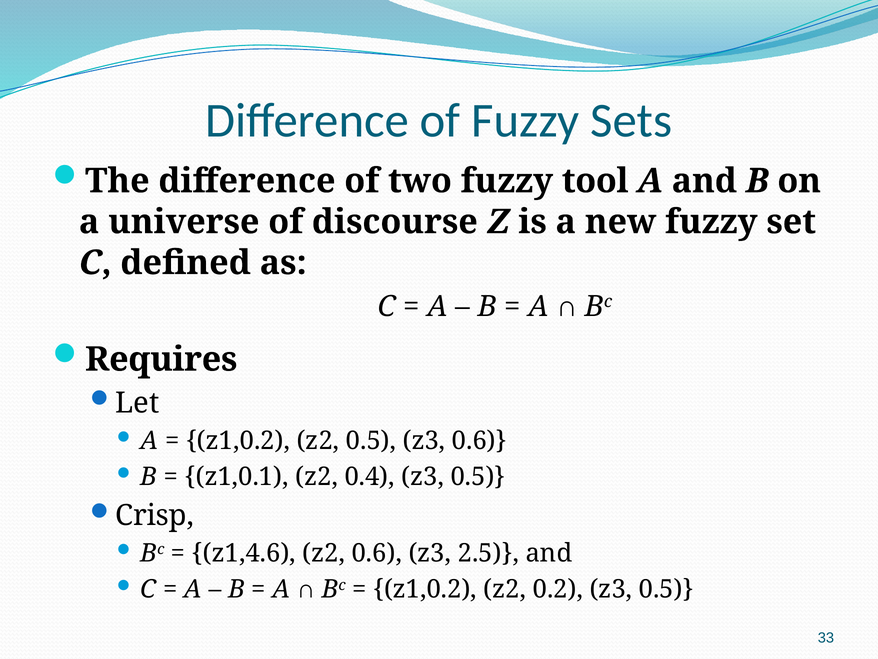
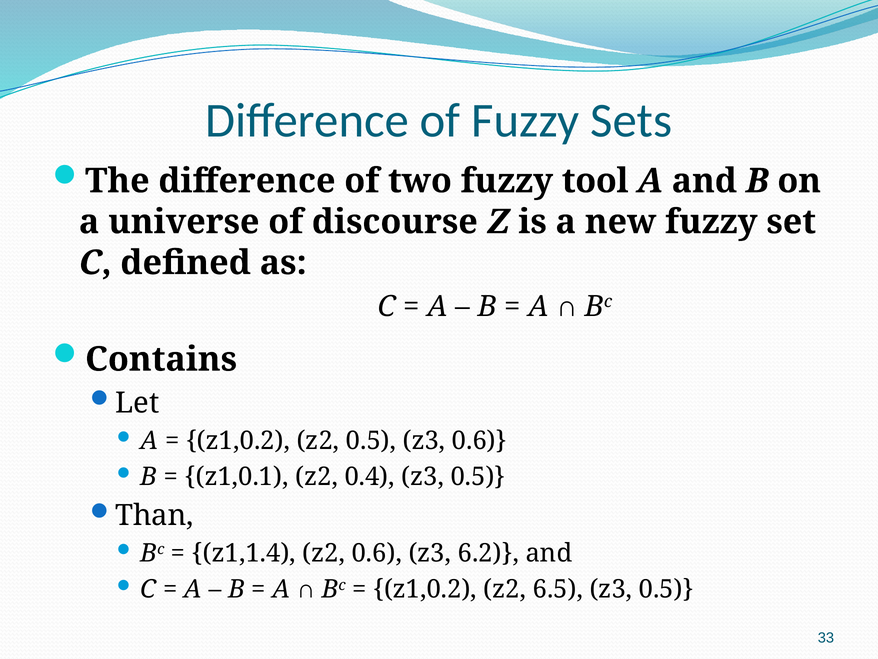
Requires: Requires -> Contains
Crisp: Crisp -> Than
z1,4.6: z1,4.6 -> z1,1.4
2.5: 2.5 -> 6.2
0.2: 0.2 -> 6.5
